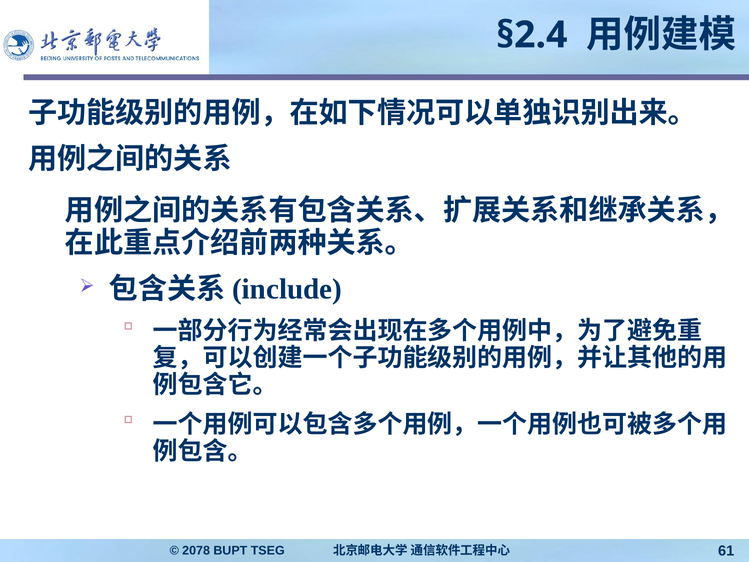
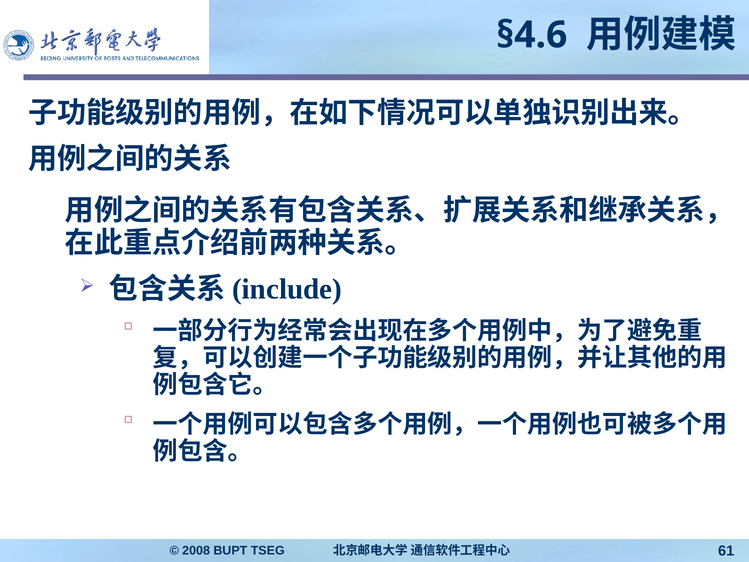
§2.4: §2.4 -> §4.6
2078: 2078 -> 2008
